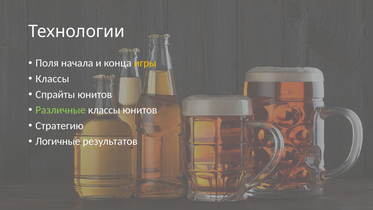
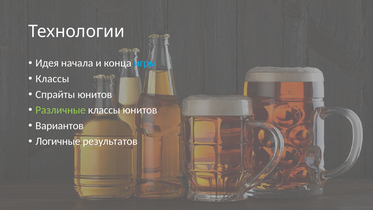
Поля: Поля -> Идея
игры colour: yellow -> light blue
Стратегию: Стратегию -> Вариантов
